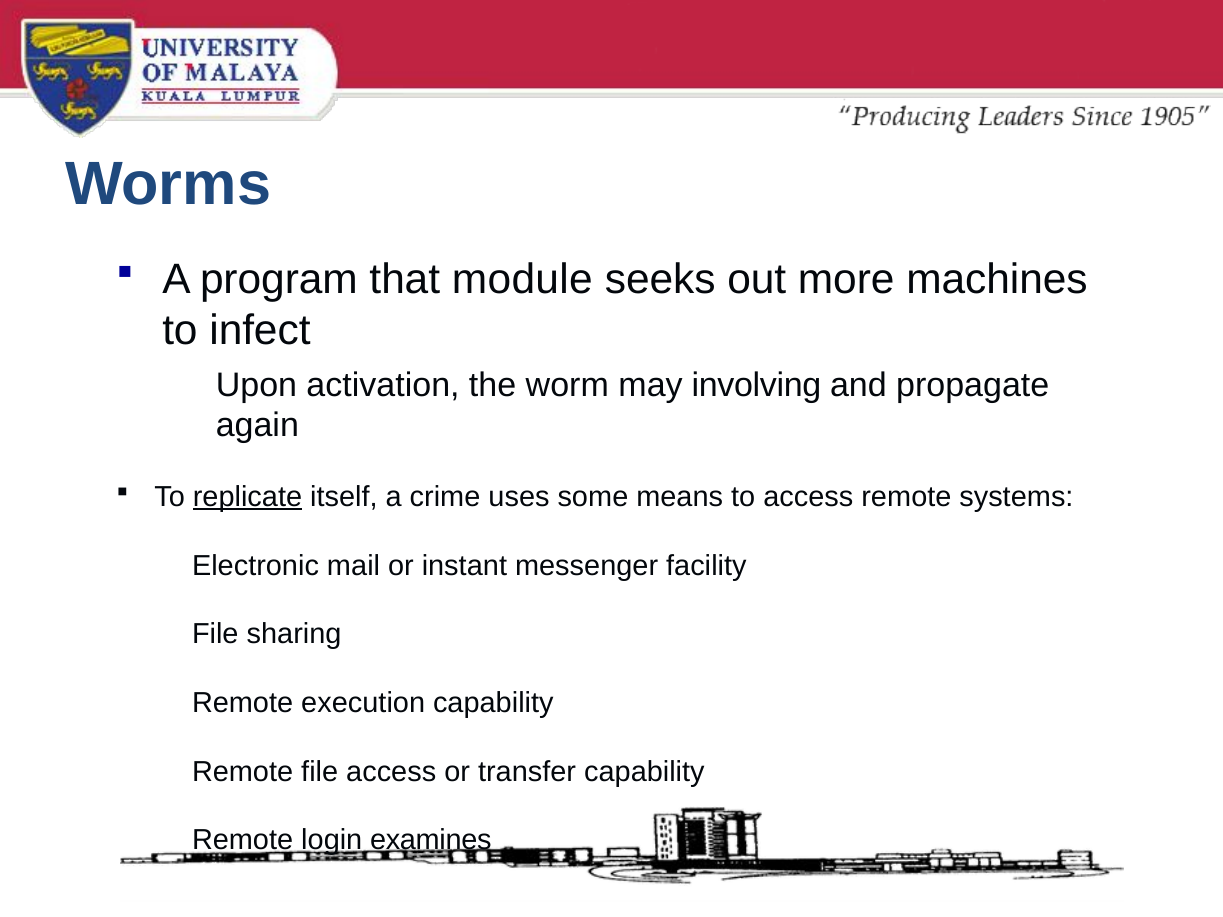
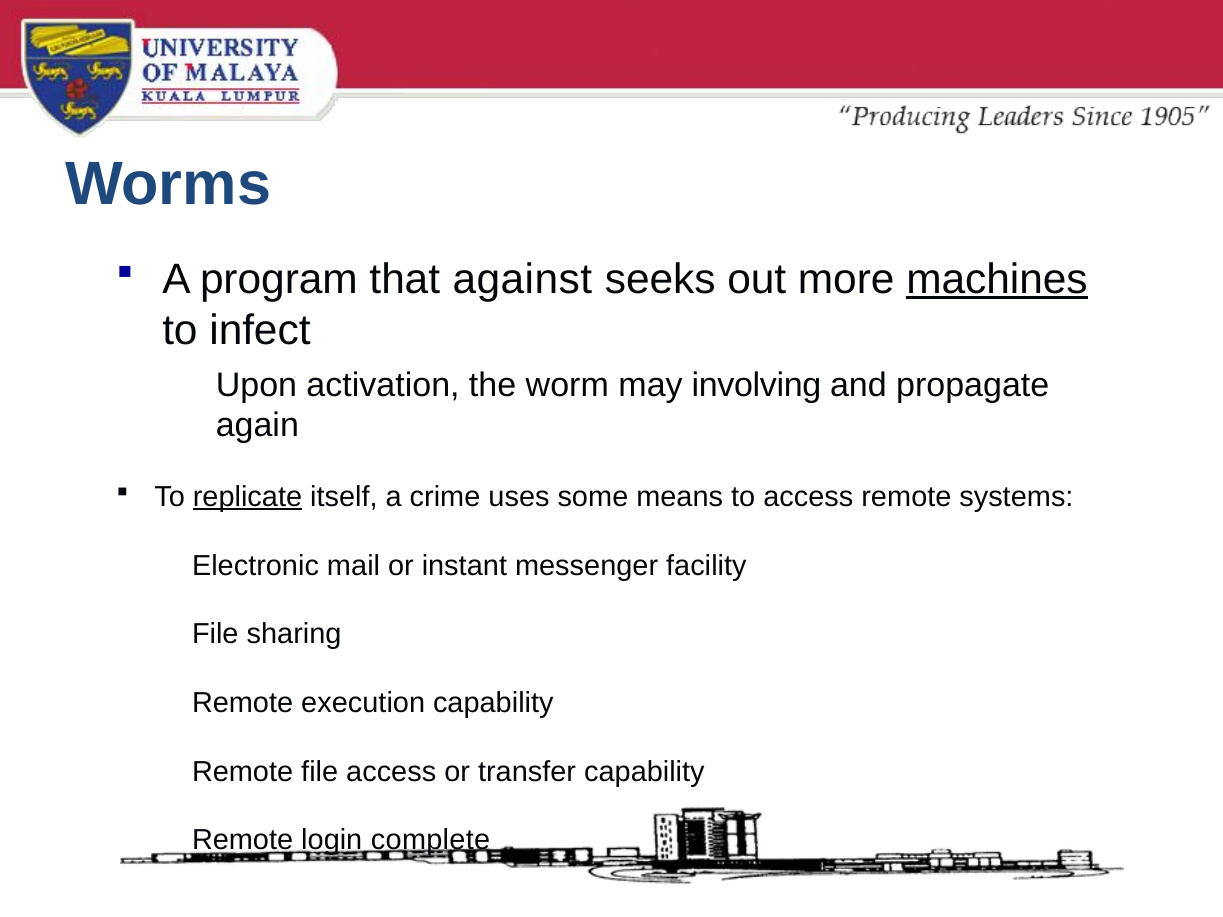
module: module -> against
machines underline: none -> present
examines: examines -> complete
